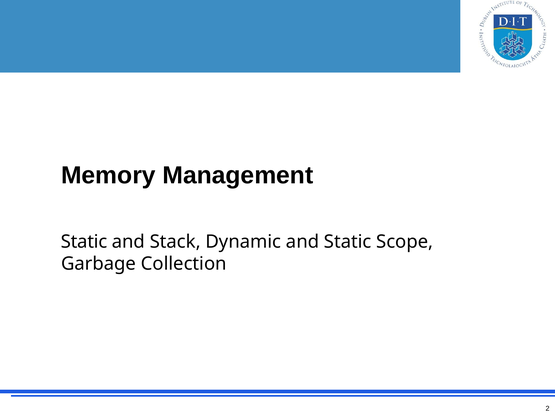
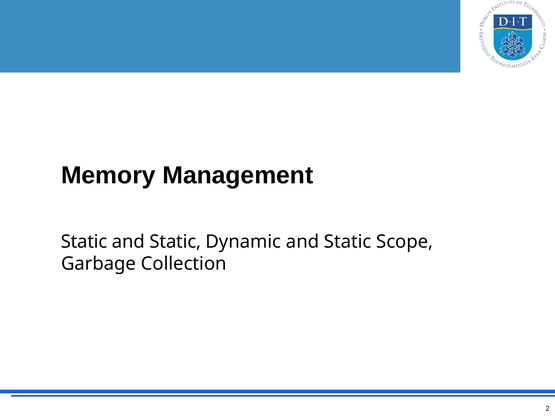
Stack at (175, 242): Stack -> Static
